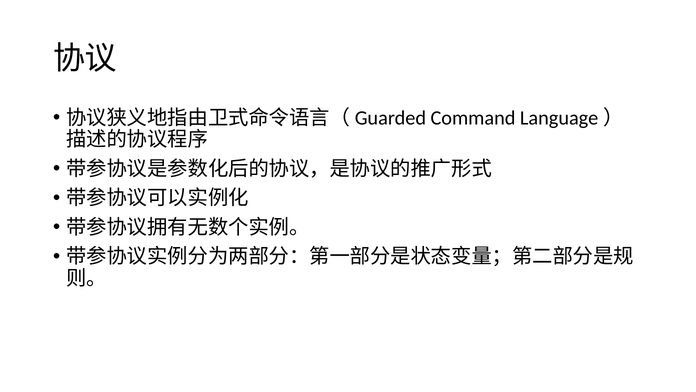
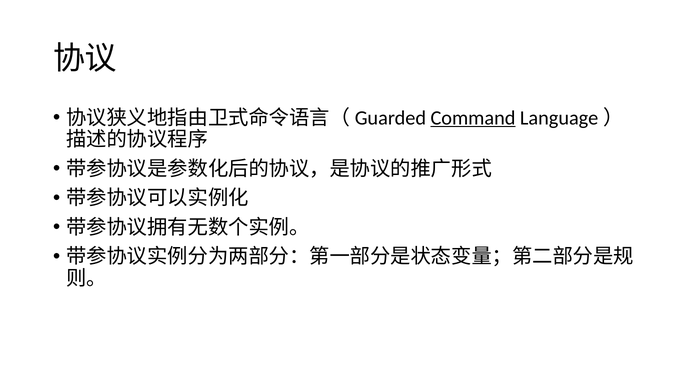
Command underline: none -> present
